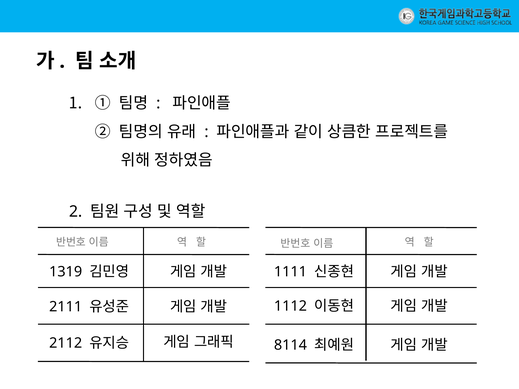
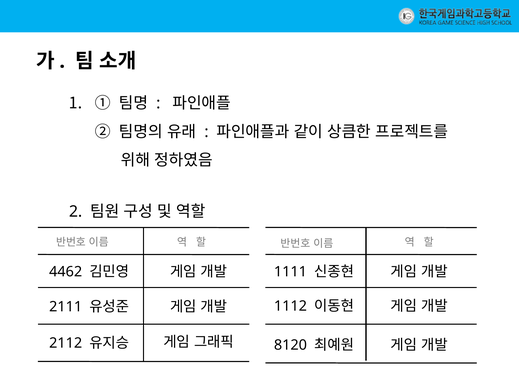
1319: 1319 -> 4462
8114: 8114 -> 8120
